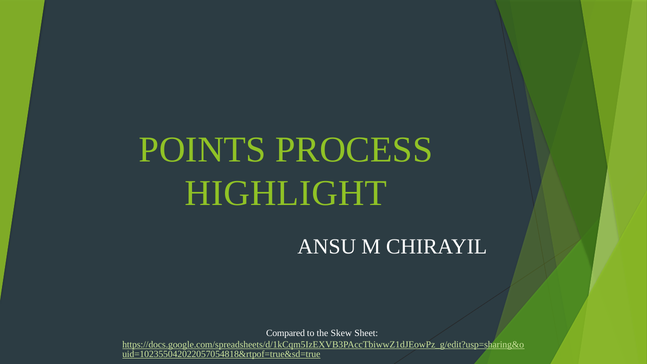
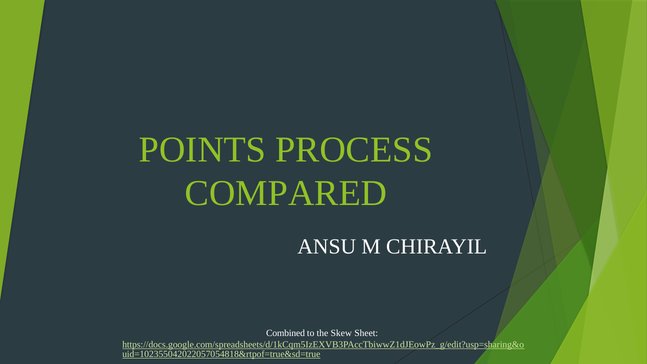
HIGHLIGHT: HIGHLIGHT -> COMPARED
Compared: Compared -> Combined
